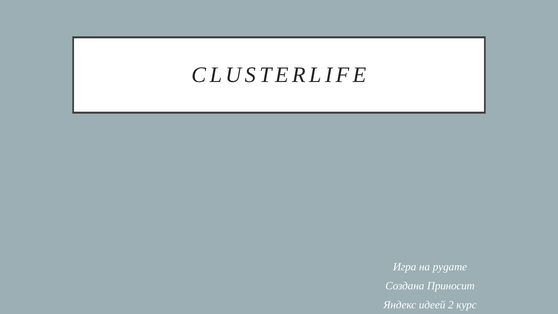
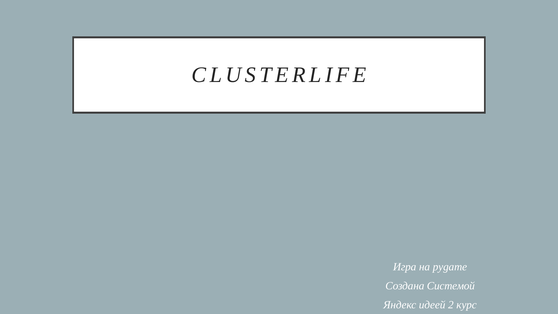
Приносит: Приносит -> Системой
